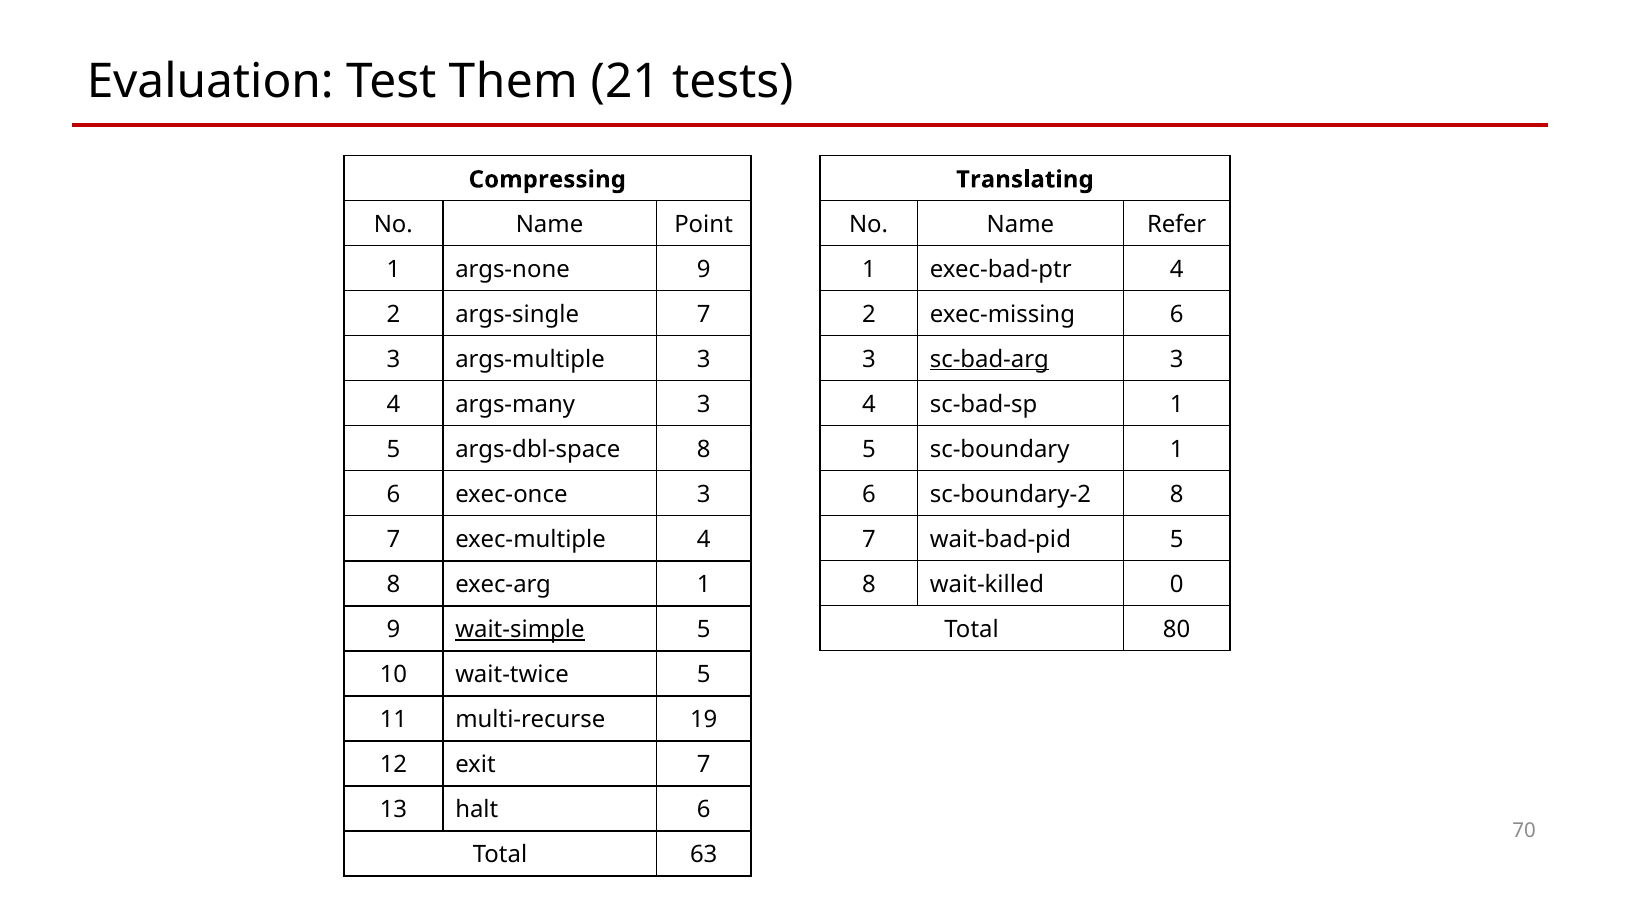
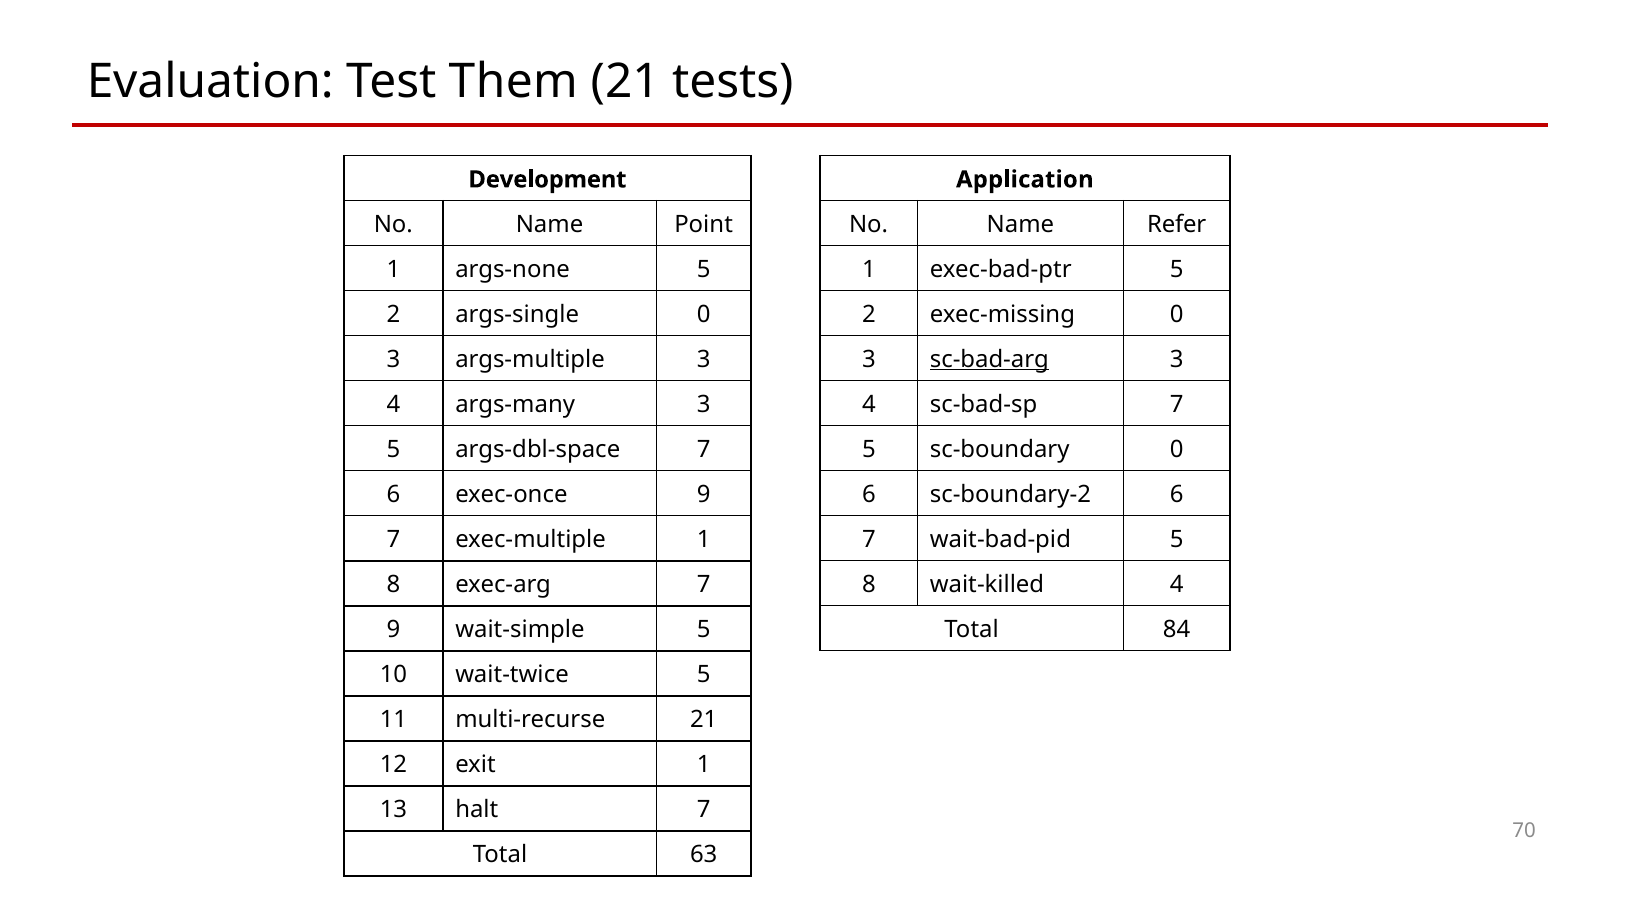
Compressing: Compressing -> Development
Translating: Translating -> Application
exec-bad-ptr 4: 4 -> 5
args-none 9: 9 -> 5
exec-missing 6: 6 -> 0
args-single 7: 7 -> 0
sc-bad-sp 1: 1 -> 7
sc-boundary 1: 1 -> 0
args-dbl-space 8: 8 -> 7
sc-boundary-2 8: 8 -> 6
exec-once 3: 3 -> 9
exec-multiple 4: 4 -> 1
wait-killed 0: 0 -> 4
exec-arg 1: 1 -> 7
80: 80 -> 84
wait-simple underline: present -> none
multi-recurse 19: 19 -> 21
exit 7: 7 -> 1
halt 6: 6 -> 7
